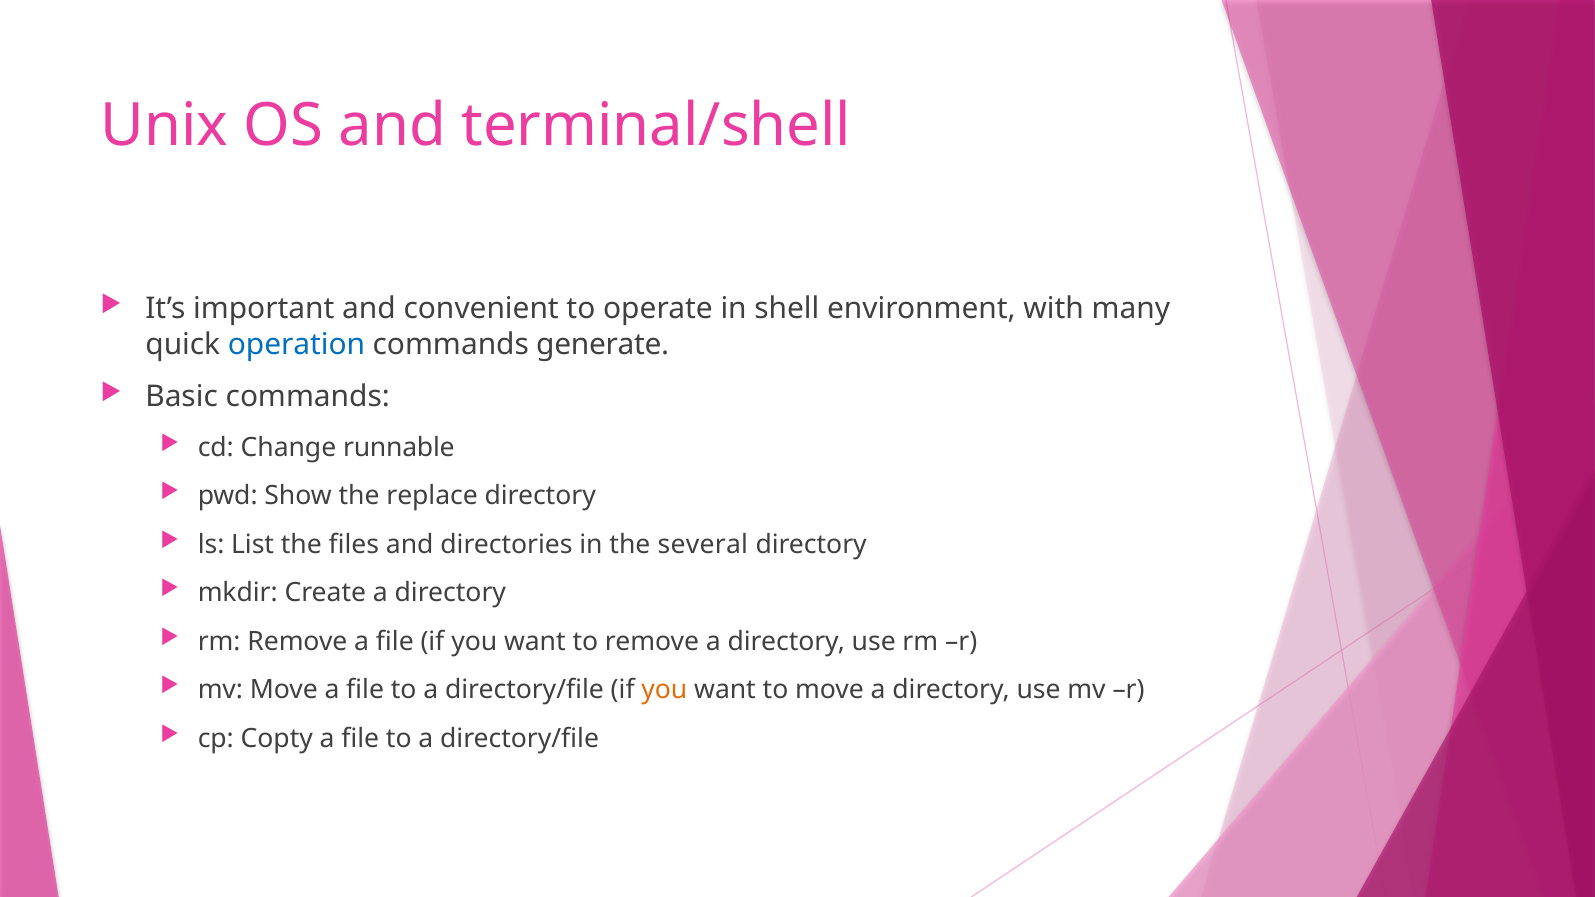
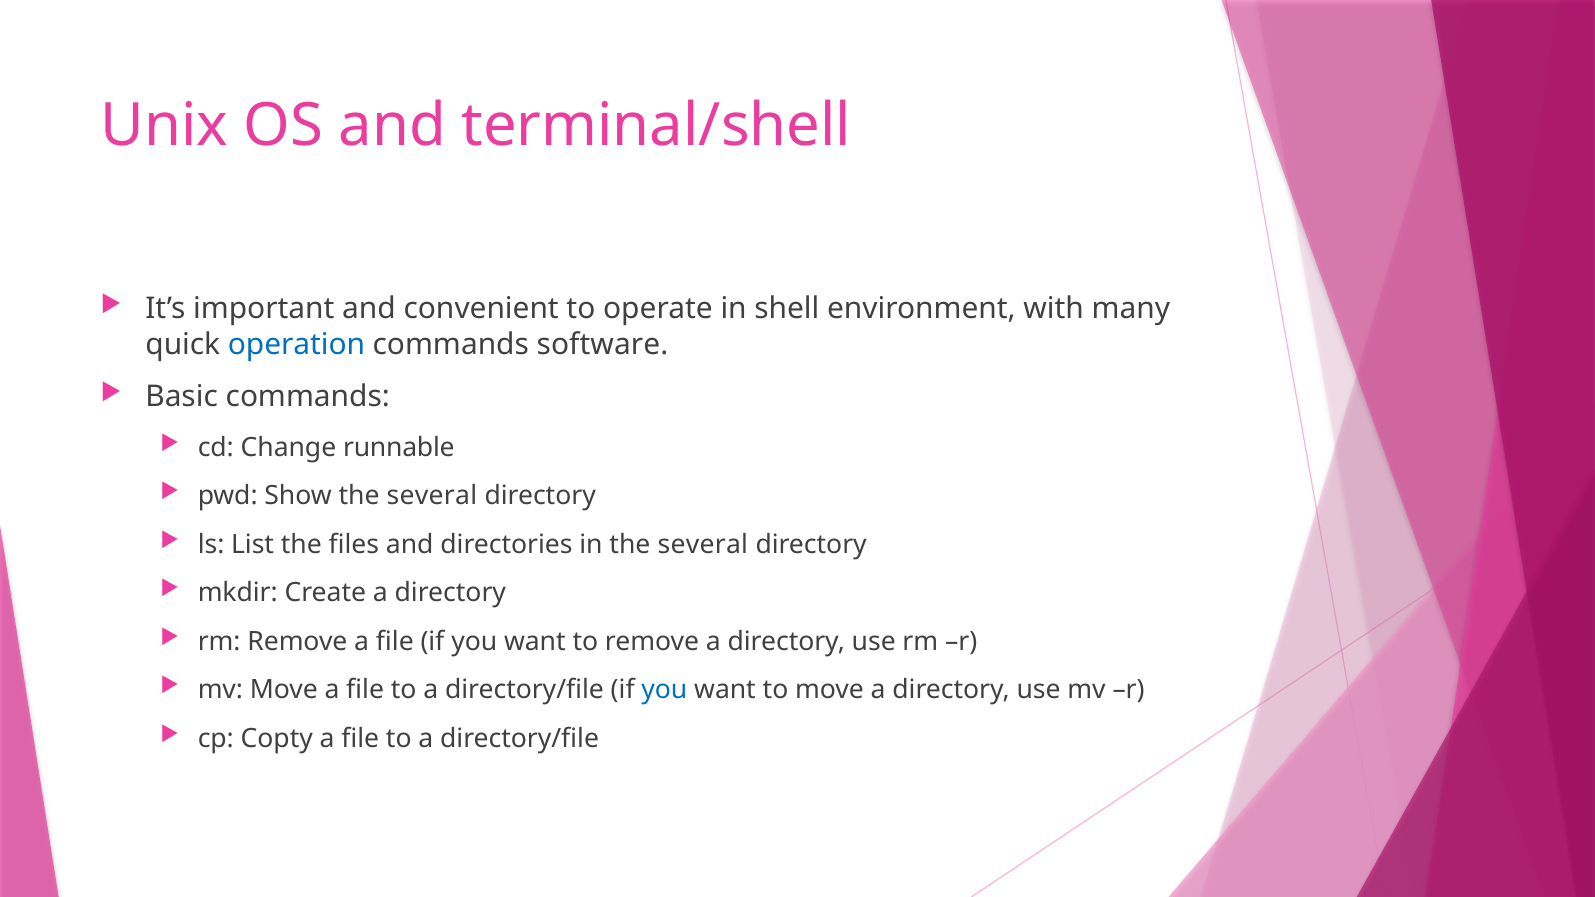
generate: generate -> software
Show the replace: replace -> several
you at (664, 690) colour: orange -> blue
